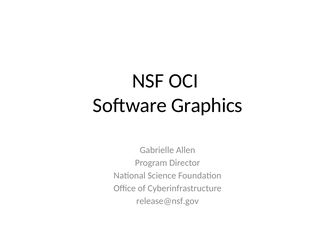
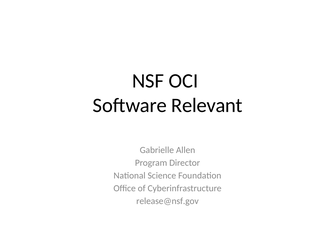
Graphics: Graphics -> Relevant
